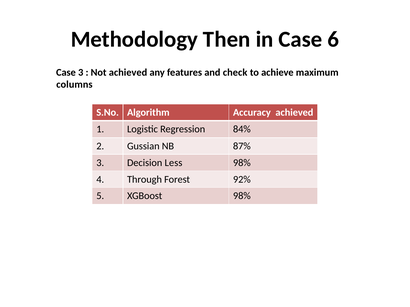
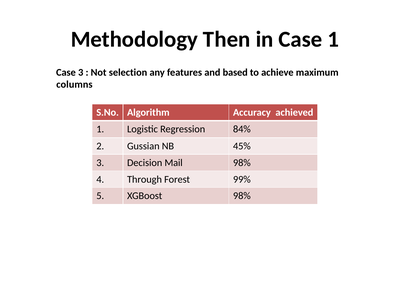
Case 6: 6 -> 1
Not achieved: achieved -> selection
check: check -> based
87%: 87% -> 45%
Less: Less -> Mail
92%: 92% -> 99%
